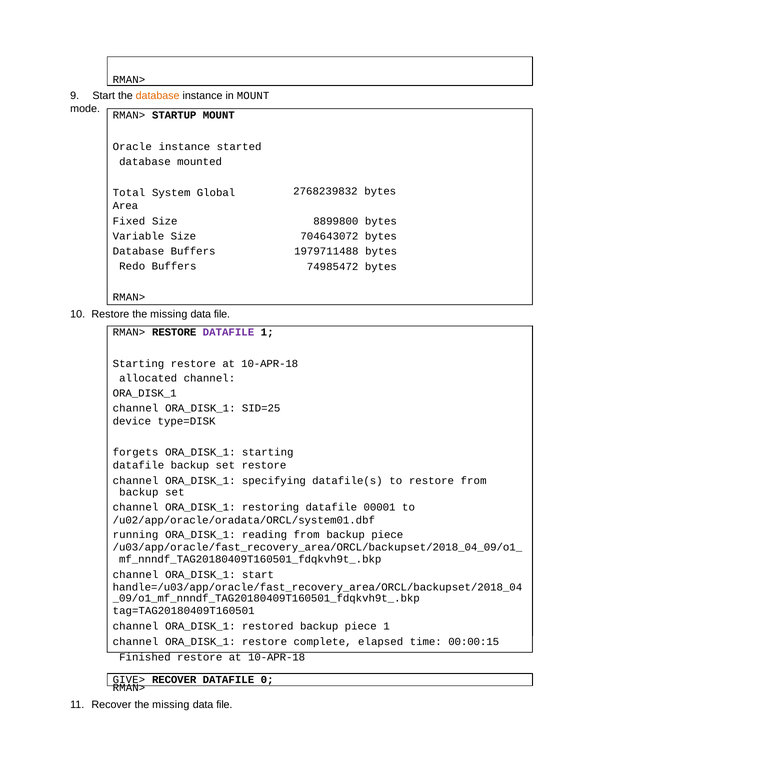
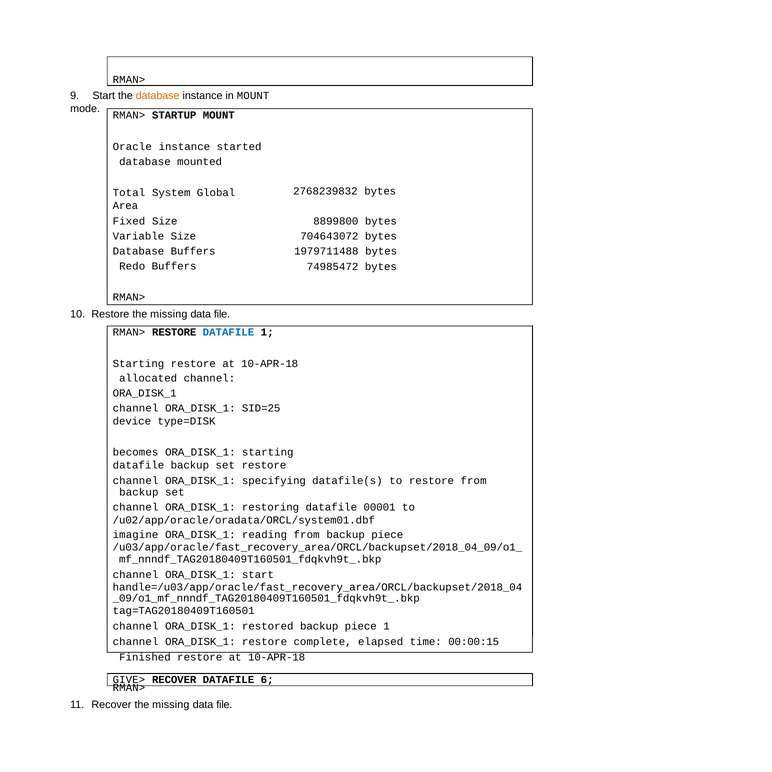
DATAFILE at (228, 332) colour: purple -> blue
forgets: forgets -> becomes
running: running -> imagine
0: 0 -> 6
